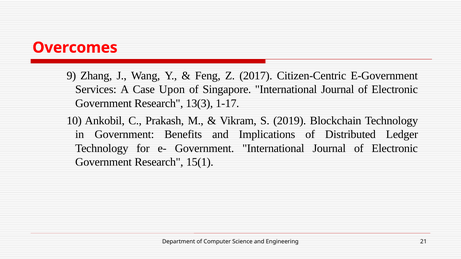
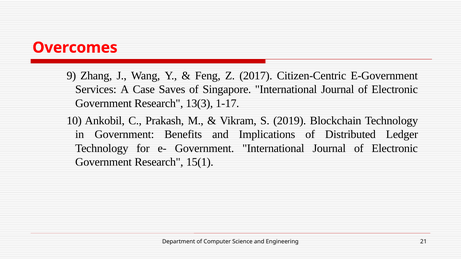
Upon: Upon -> Saves
